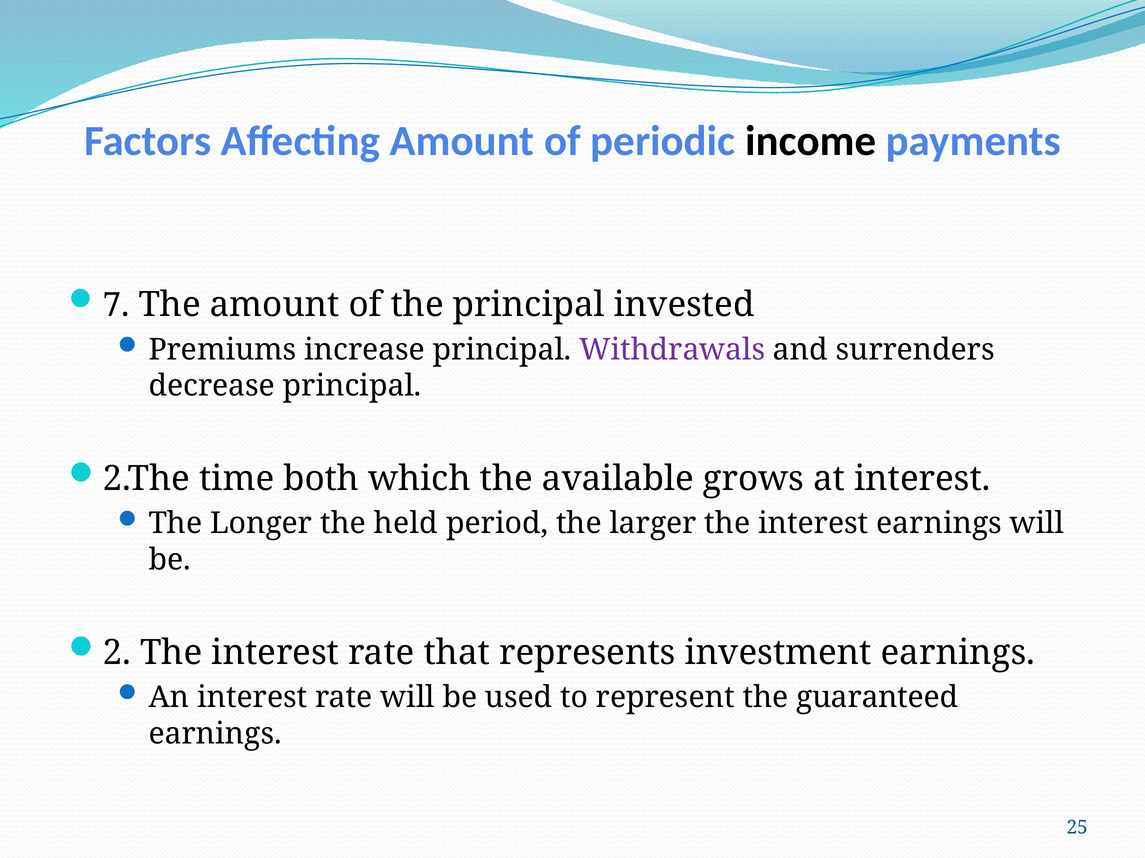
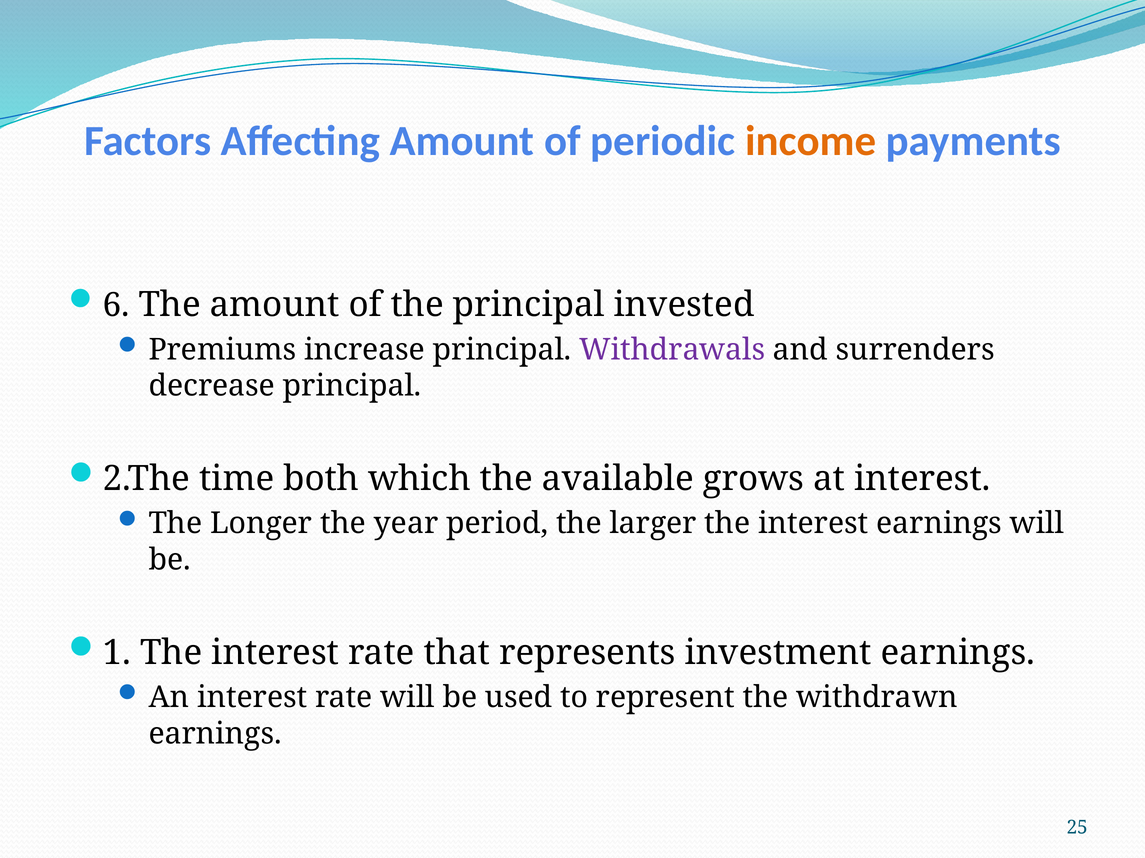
income colour: black -> orange
7: 7 -> 6
held: held -> year
2: 2 -> 1
guaranteed: guaranteed -> withdrawn
